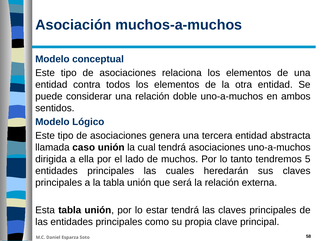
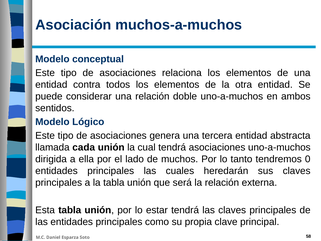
caso: caso -> cada
5: 5 -> 0
